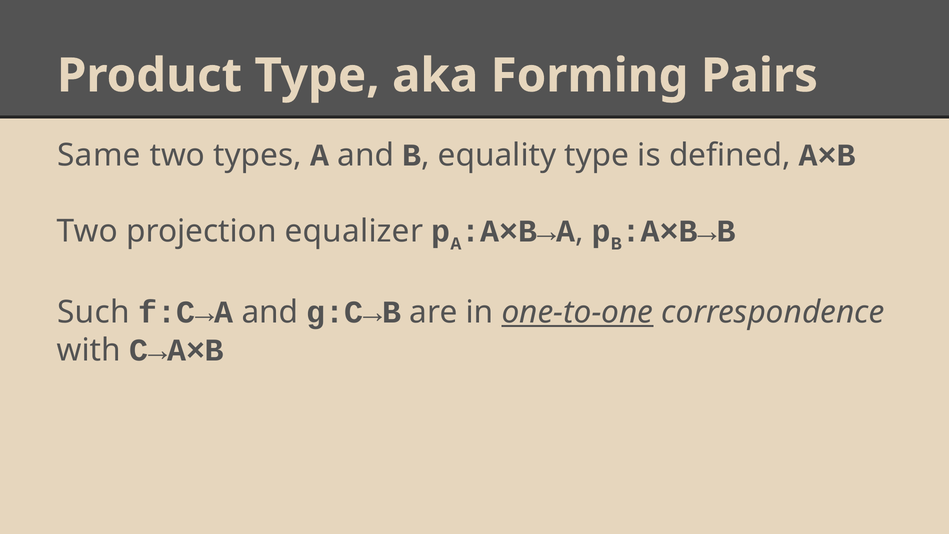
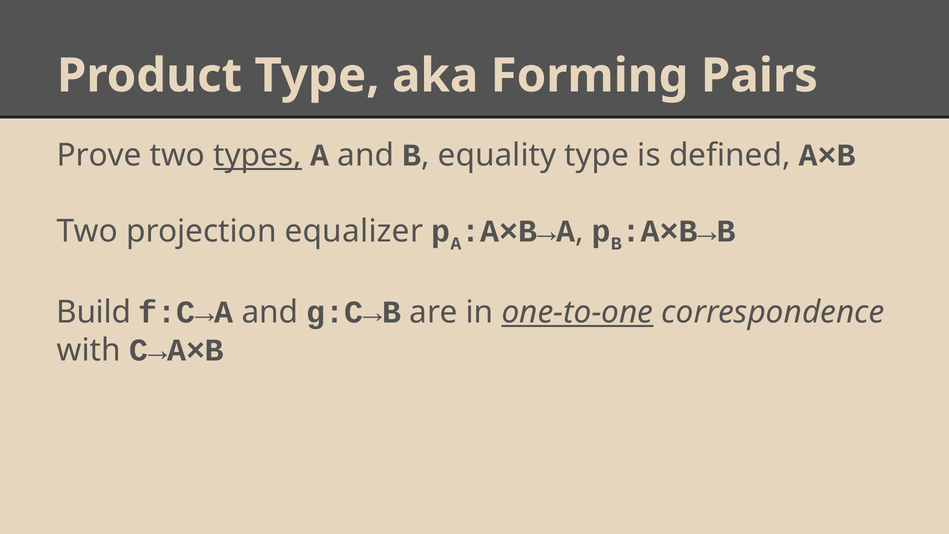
Same: Same -> Prove
types underline: none -> present
Such: Such -> Build
